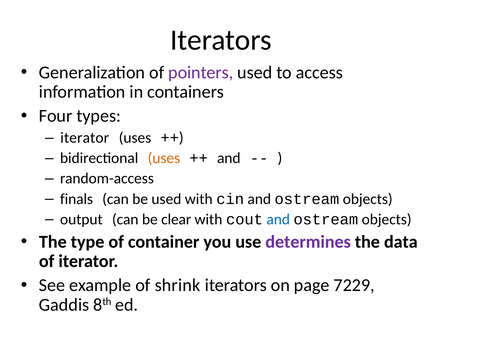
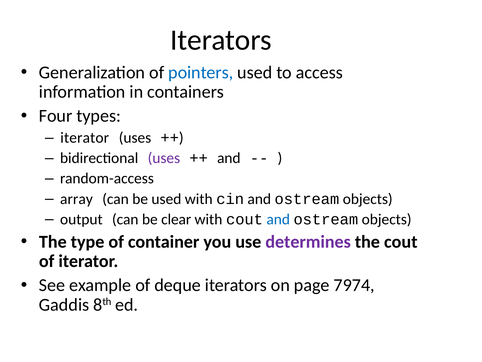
pointers colour: purple -> blue
uses at (164, 158) colour: orange -> purple
finals: finals -> array
the data: data -> cout
shrink: shrink -> deque
7229: 7229 -> 7974
